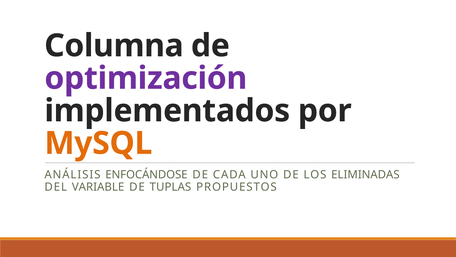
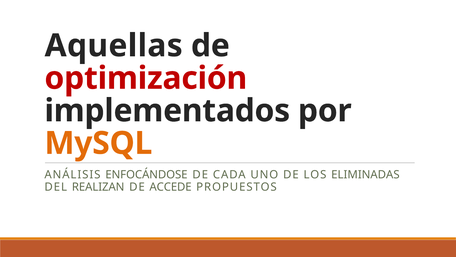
Columna: Columna -> Aquellas
optimización colour: purple -> red
VARIABLE: VARIABLE -> REALIZAN
TUPLAS: TUPLAS -> ACCEDE
